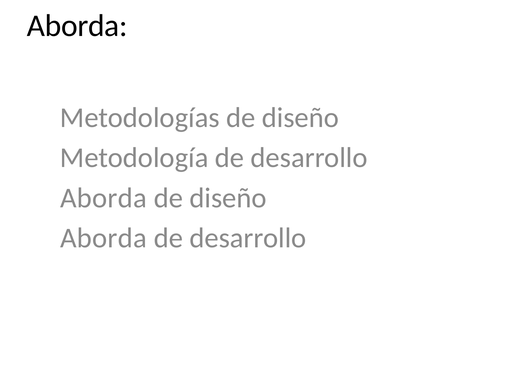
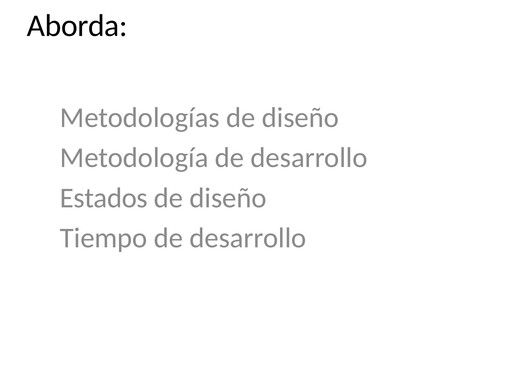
Aborda at (104, 198): Aborda -> Estados
Aborda at (104, 238): Aborda -> Tiempo
